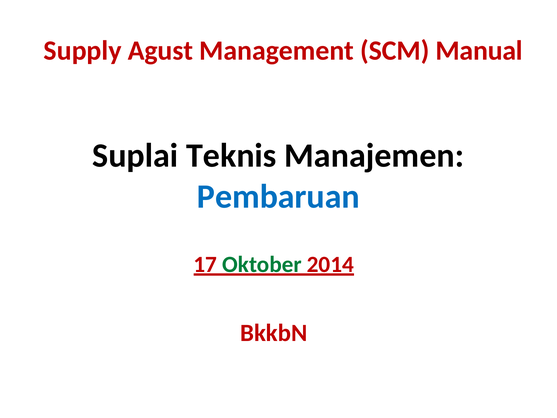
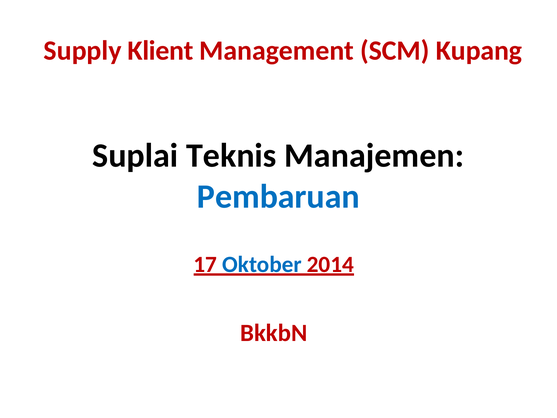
Agust: Agust -> Klient
Manual: Manual -> Kupang
Oktober colour: green -> blue
